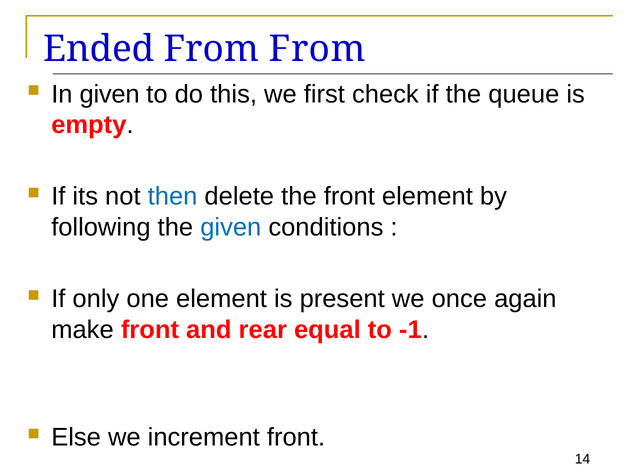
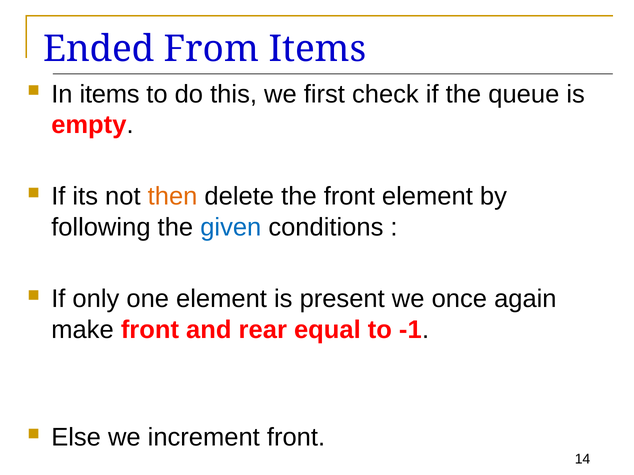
From From: From -> Items
In given: given -> items
then colour: blue -> orange
